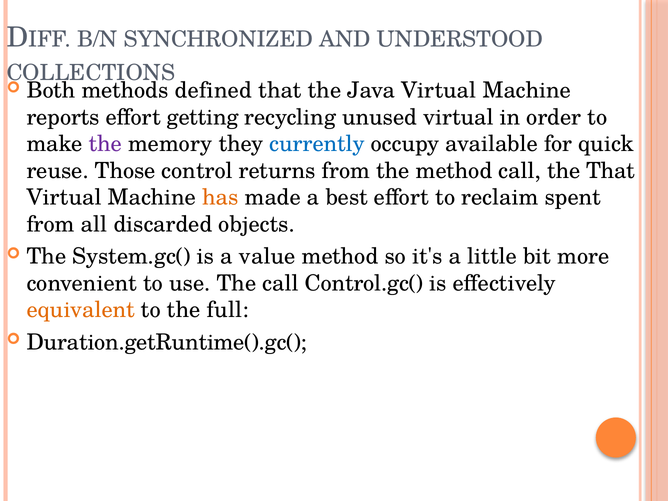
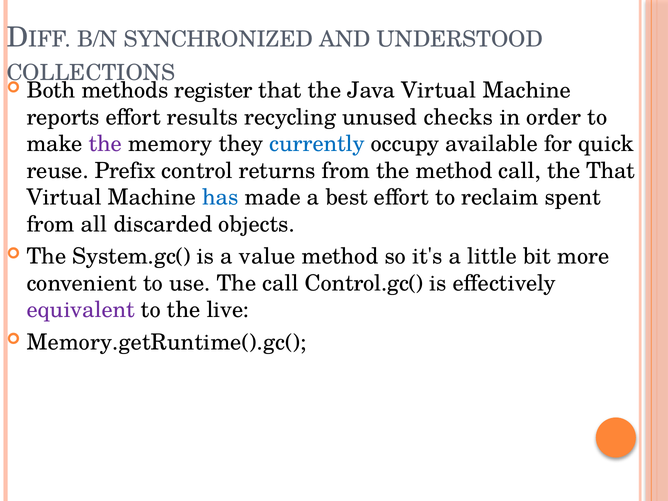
defined: defined -> register
getting: getting -> results
unused virtual: virtual -> checks
Those: Those -> Prefix
has colour: orange -> blue
equivalent colour: orange -> purple
full: full -> live
Duration.getRuntime().gc(: Duration.getRuntime().gc( -> Memory.getRuntime().gc(
